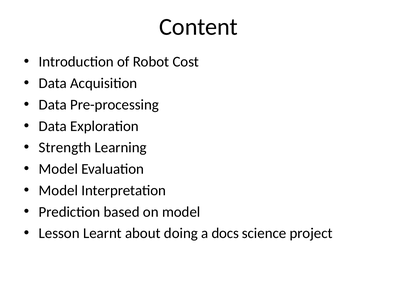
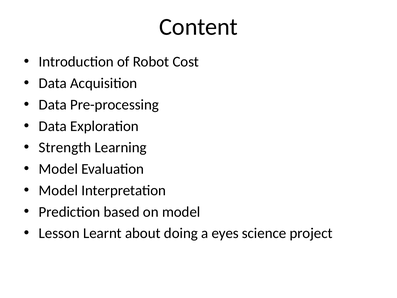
docs: docs -> eyes
